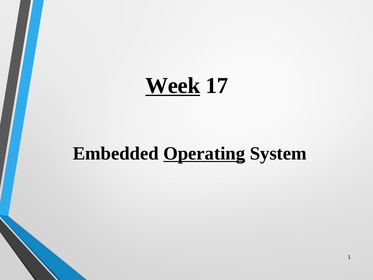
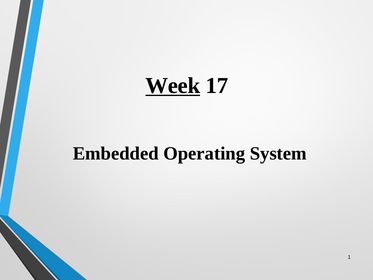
Operating underline: present -> none
